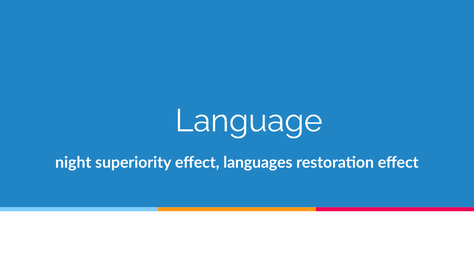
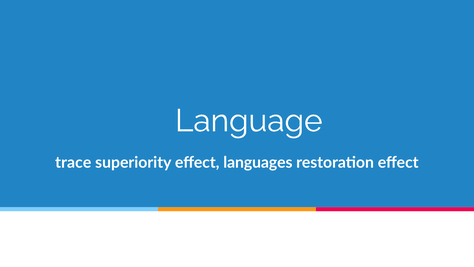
night: night -> trace
